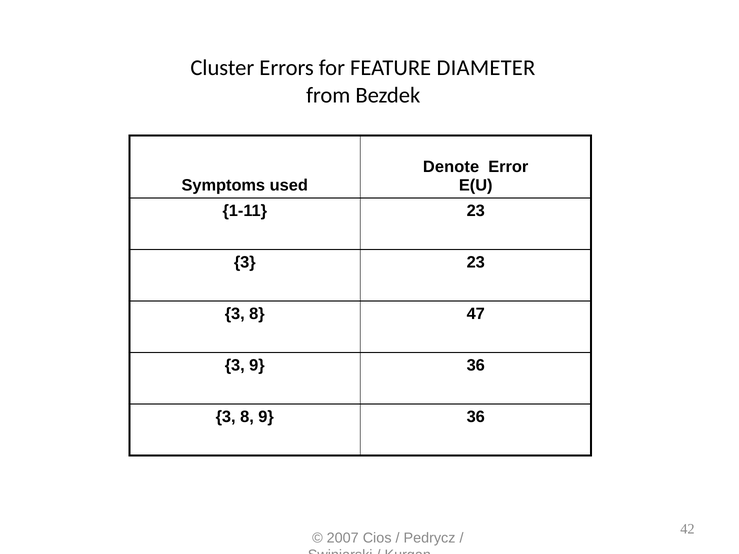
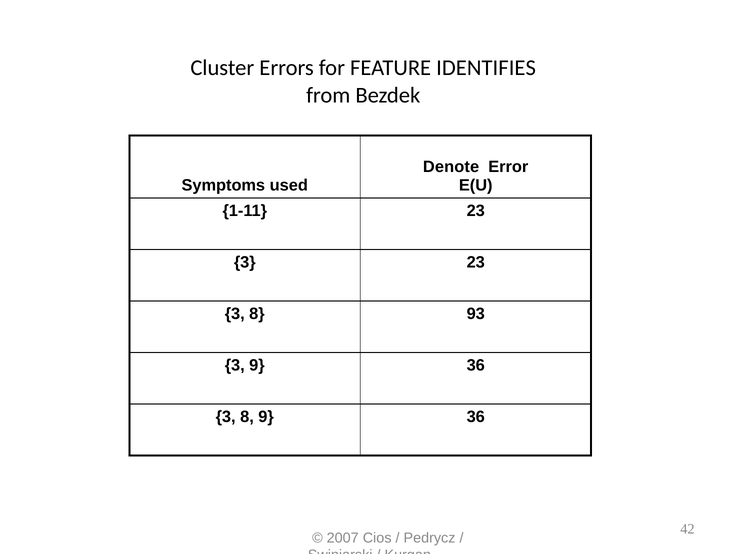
DIAMETER: DIAMETER -> IDENTIFIES
47: 47 -> 93
